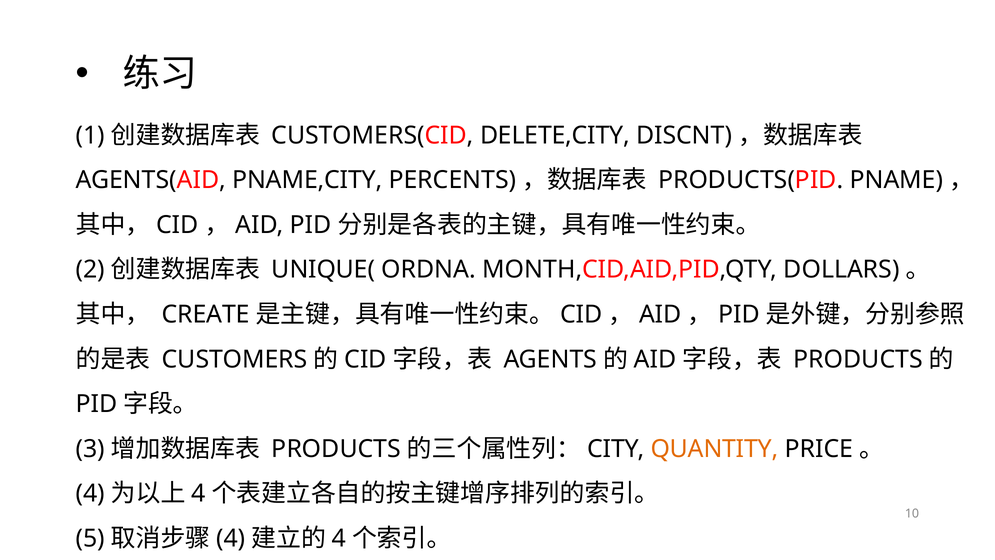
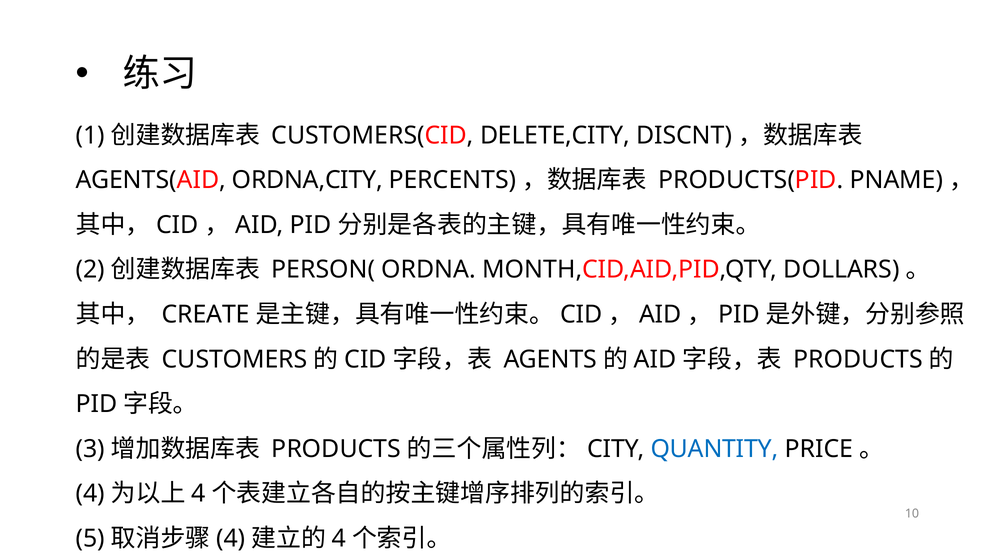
PNAME,CITY: PNAME,CITY -> ORDNA,CITY
UNIQUE(: UNIQUE( -> PERSON(
QUANTITY colour: orange -> blue
